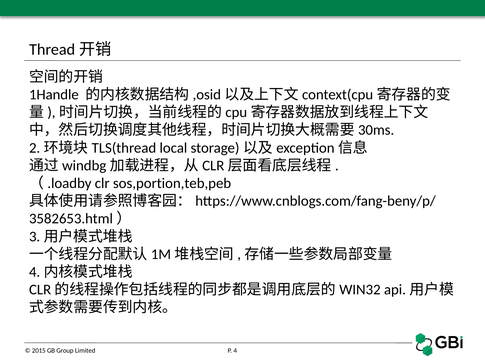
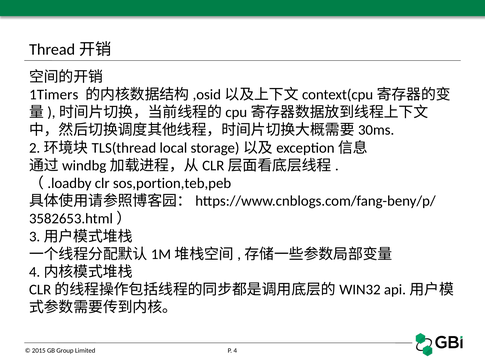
1Handle: 1Handle -> 1Timers
